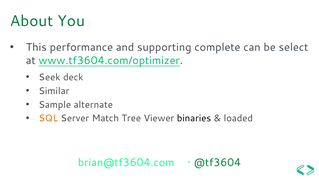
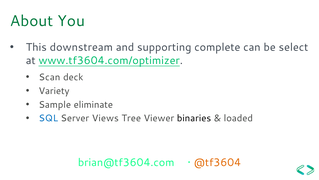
performance: performance -> downstream
Seek: Seek -> Scan
Similar: Similar -> Variety
alternate: alternate -> eliminate
SQL colour: orange -> blue
Match: Match -> Views
@tf3604 colour: green -> orange
